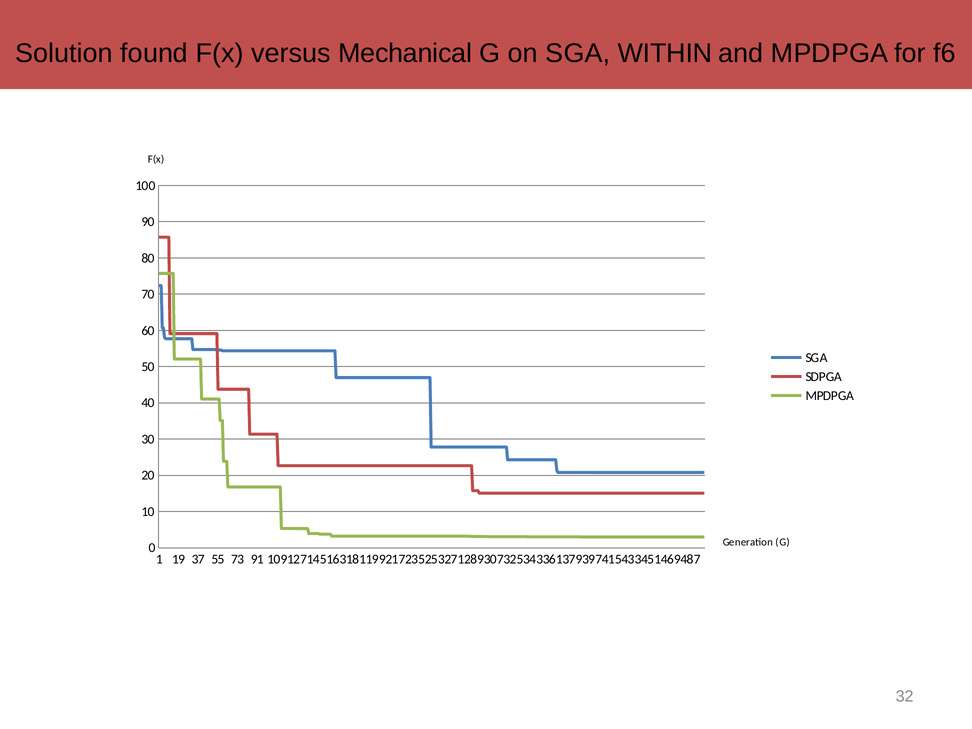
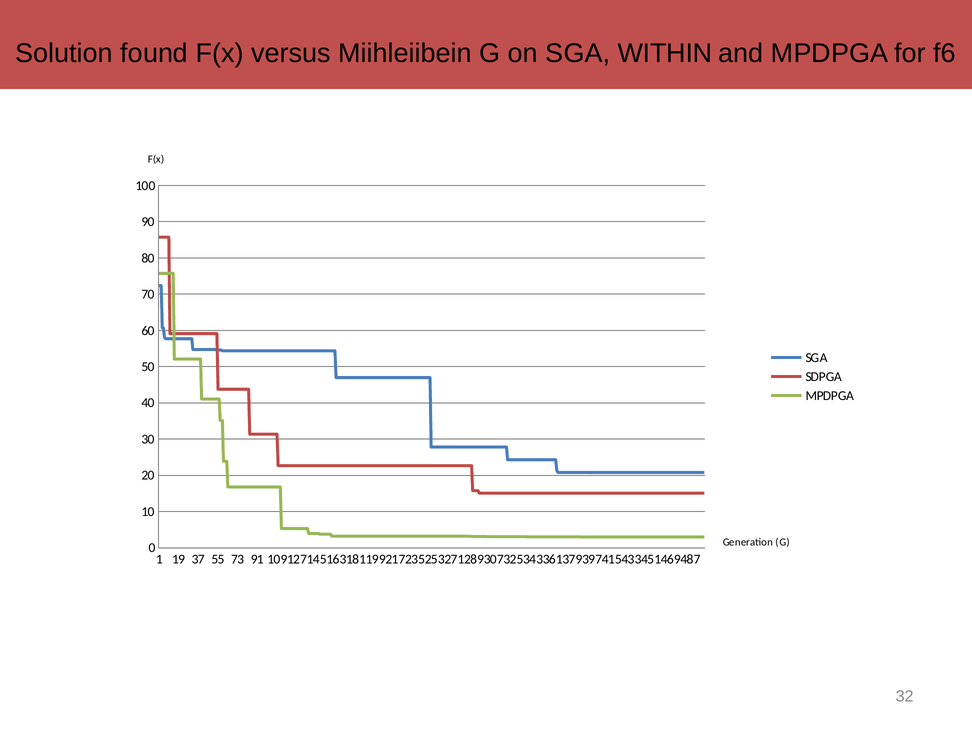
Mechanical: Mechanical -> Miihleiibein
